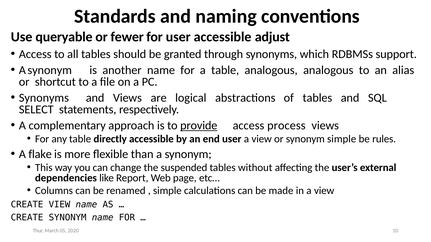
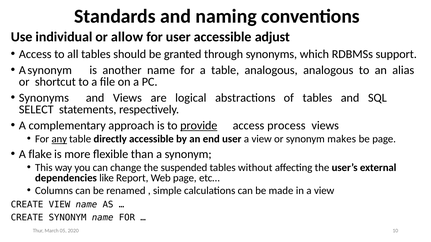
queryable: queryable -> individual
fewer: fewer -> allow
any underline: none -> present
synonym simple: simple -> makes
be rules: rules -> page
